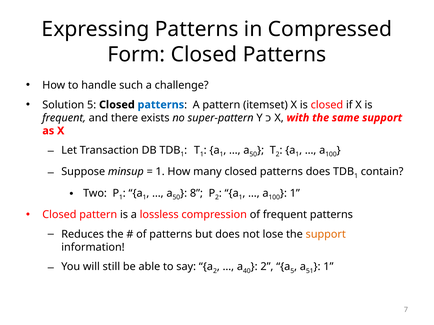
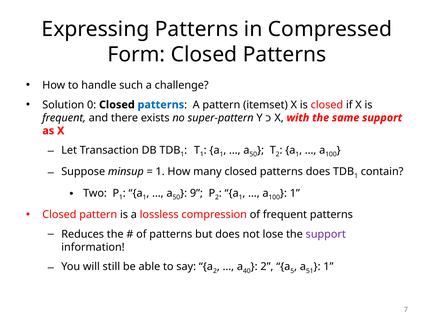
Solution 5: 5 -> 0
8: 8 -> 9
support at (326, 235) colour: orange -> purple
